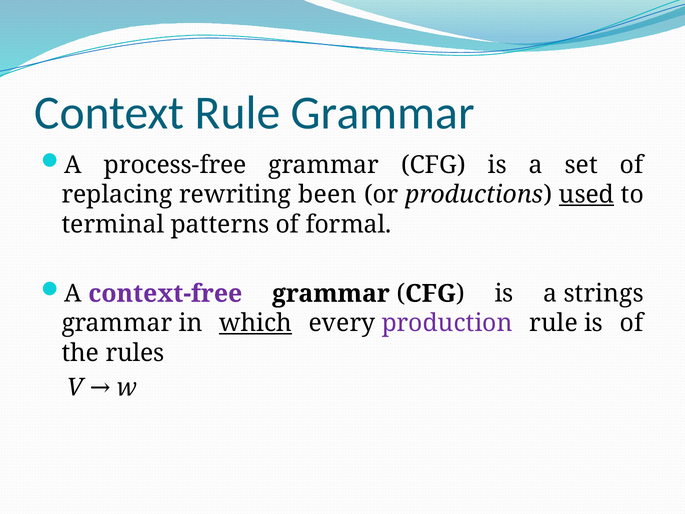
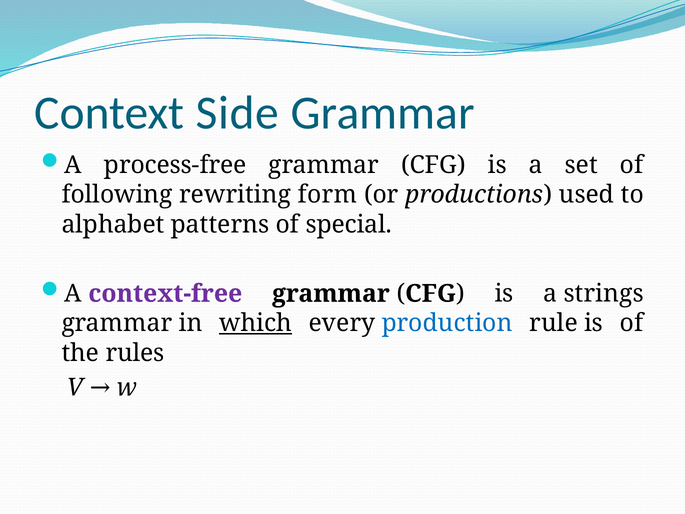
Context Rule: Rule -> Side
replacing: replacing -> following
been: been -> form
used underline: present -> none
terminal: terminal -> alphabet
formal: formal -> special
production colour: purple -> blue
